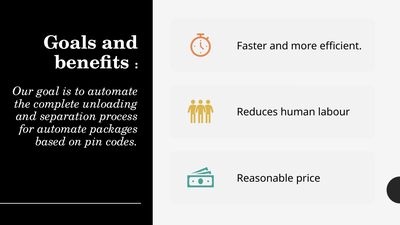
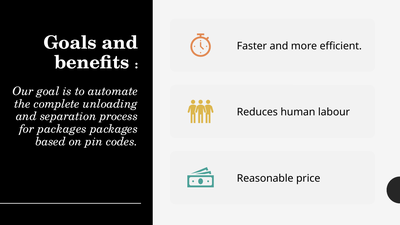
for automate: automate -> packages
